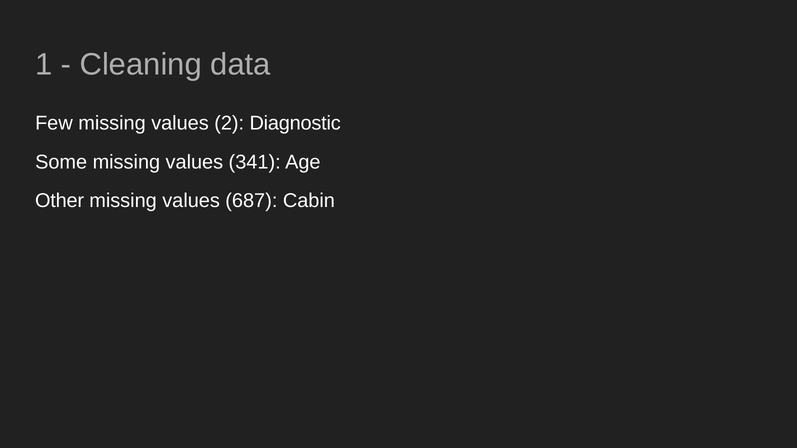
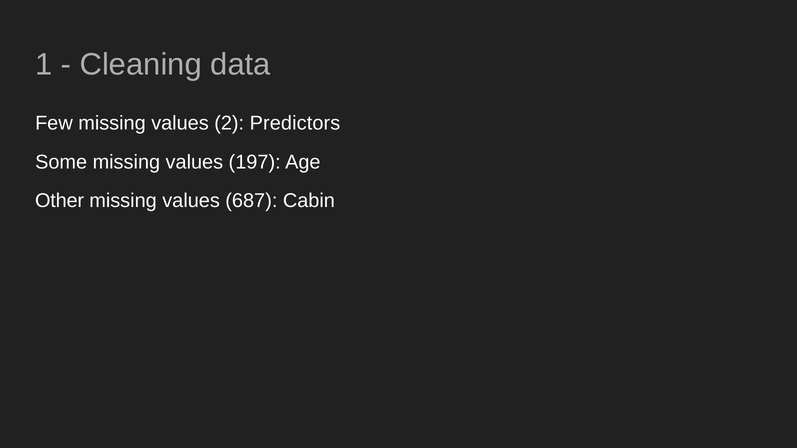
Diagnostic: Diagnostic -> Predictors
341: 341 -> 197
